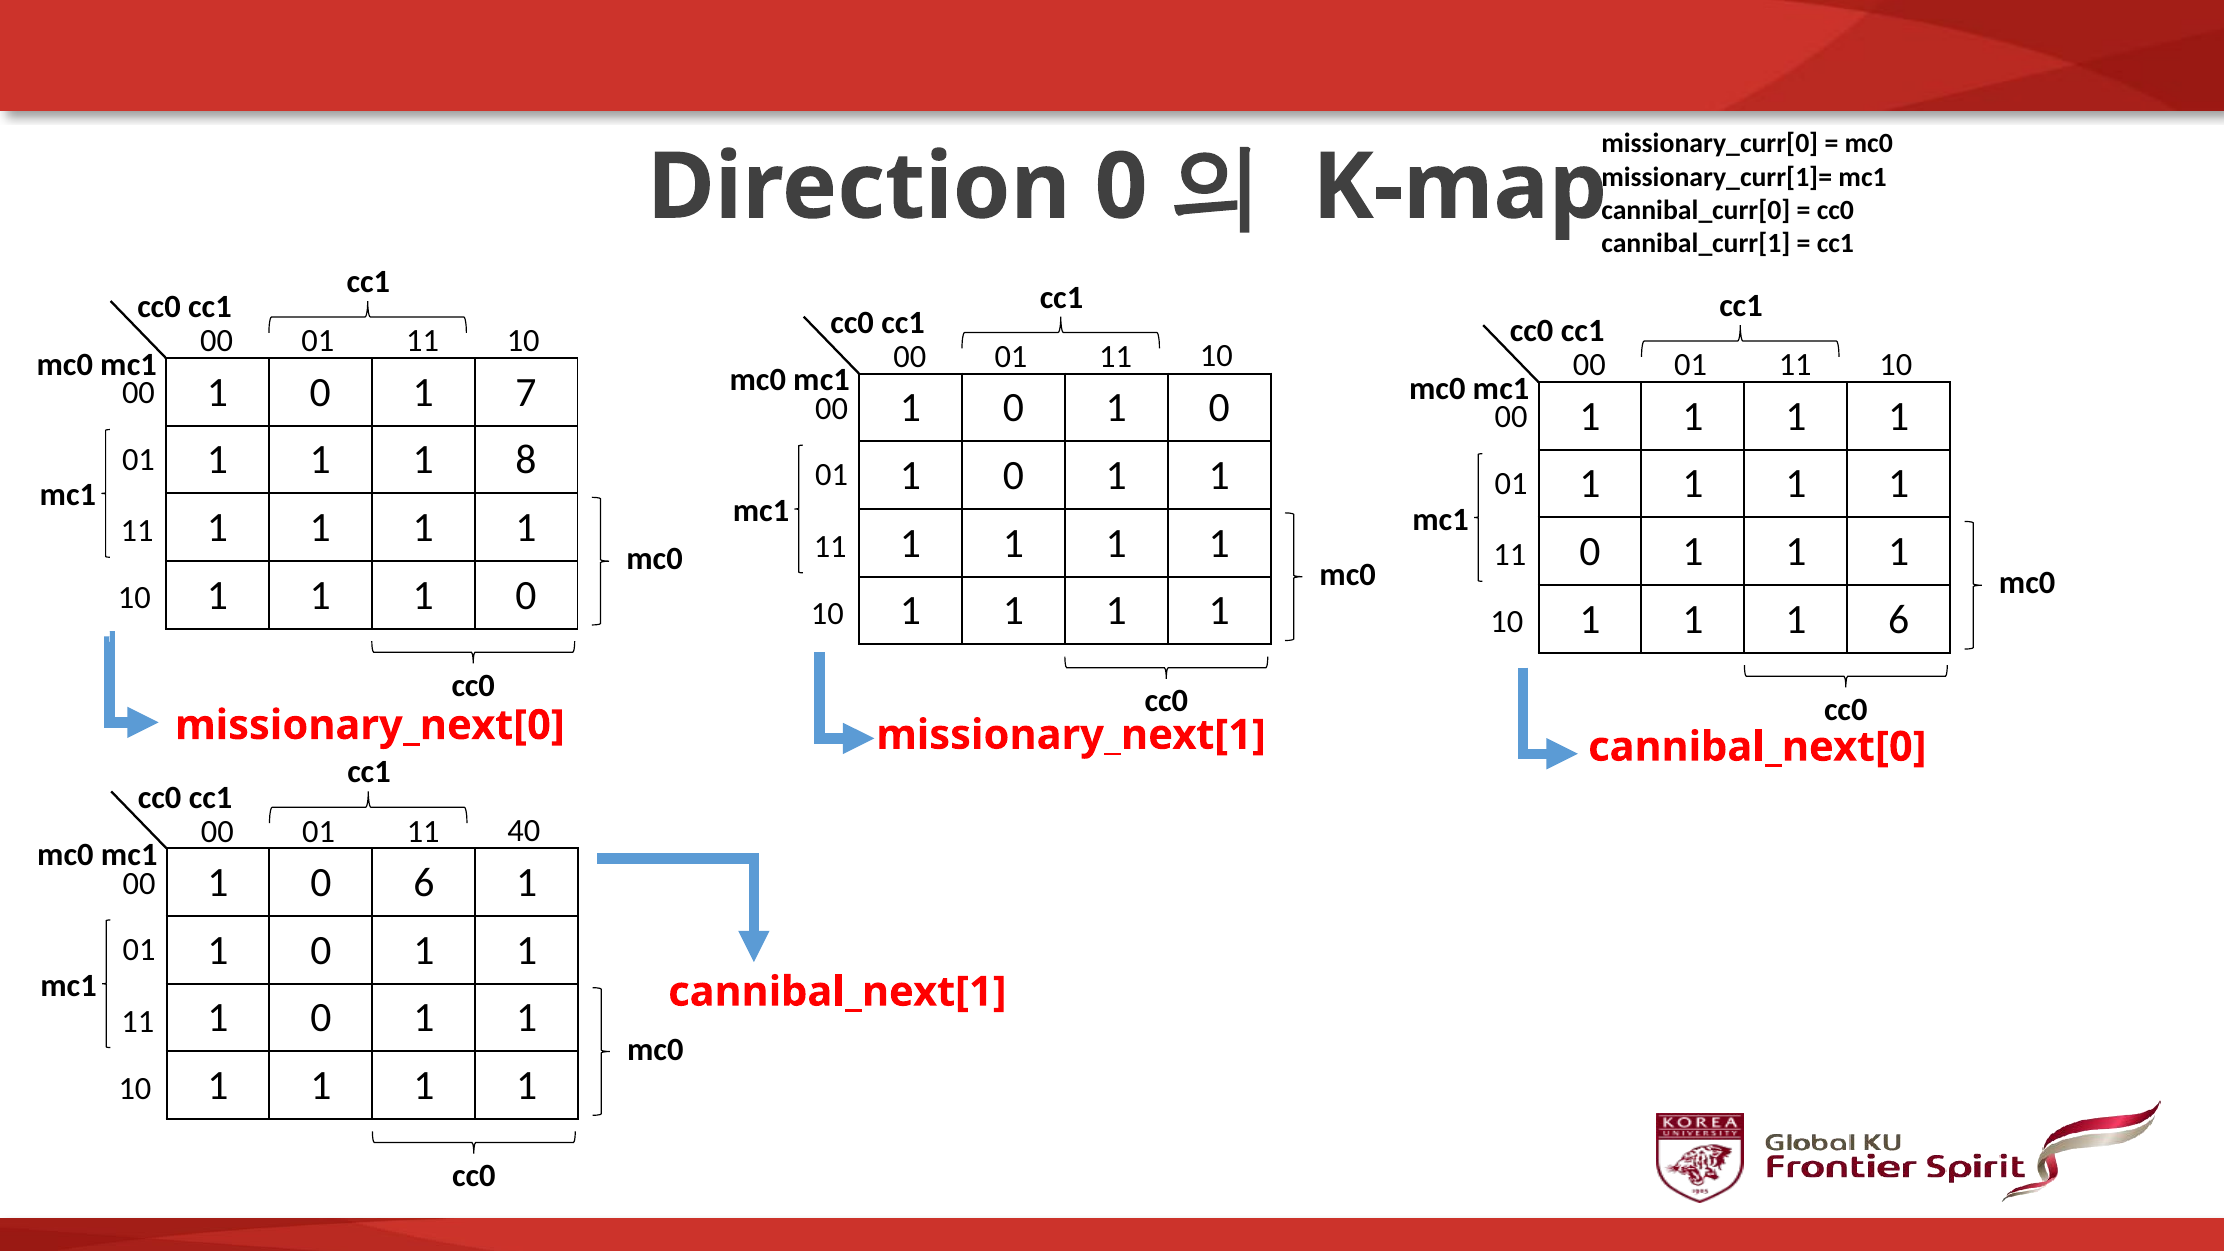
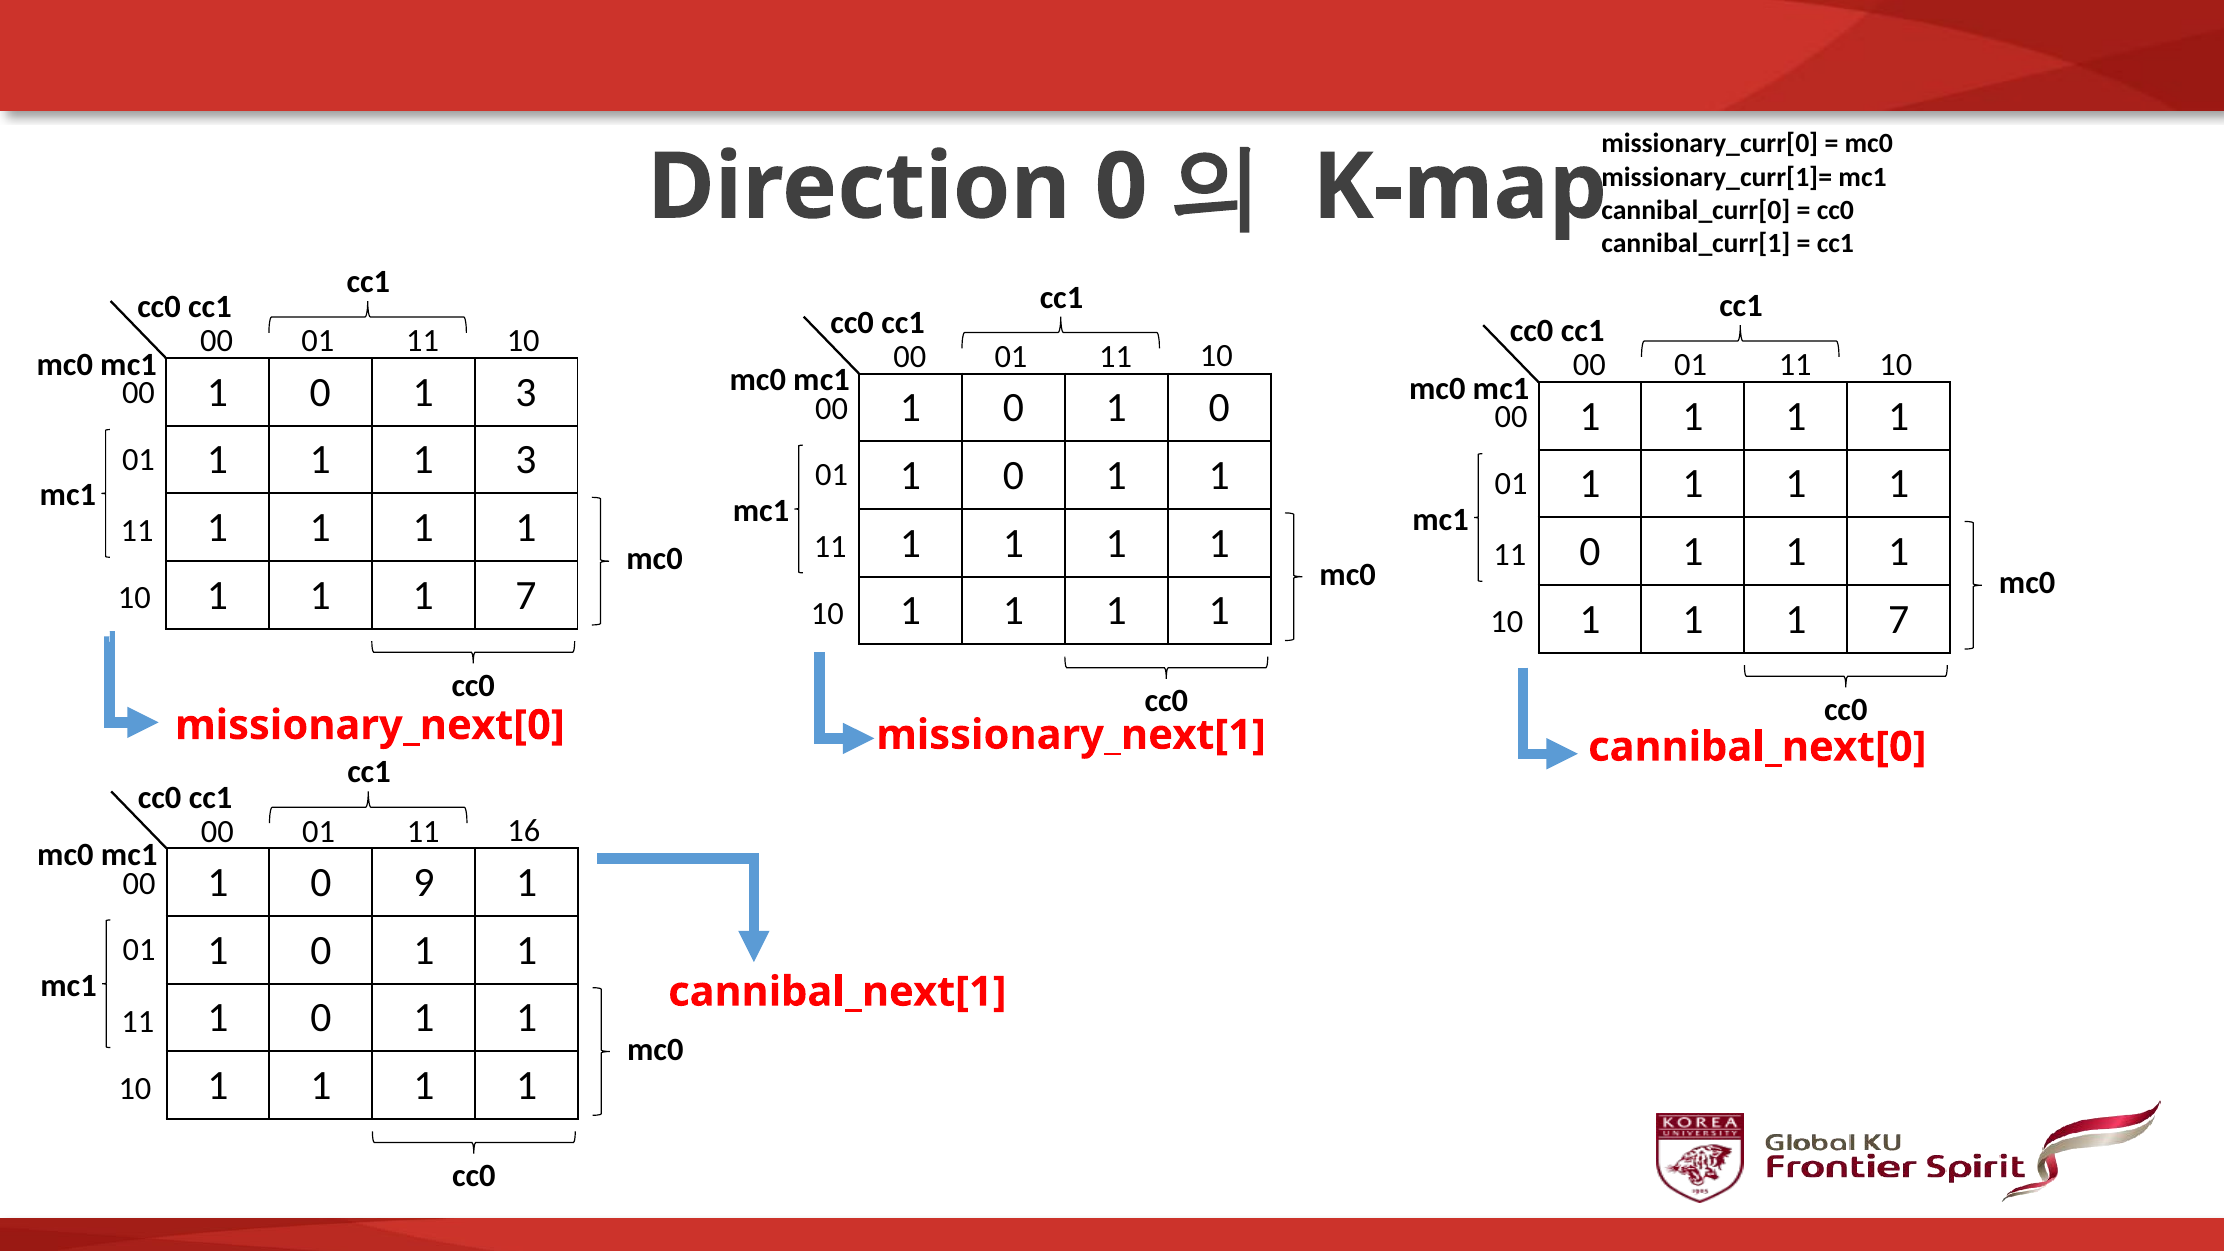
0 1 7: 7 -> 3
1 1 8: 8 -> 3
0 at (526, 595): 0 -> 7
6 at (1899, 619): 6 -> 7
40: 40 -> 16
0 6: 6 -> 9
